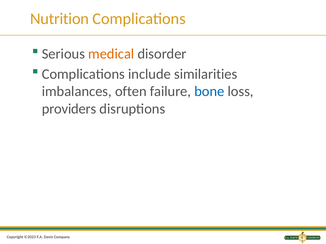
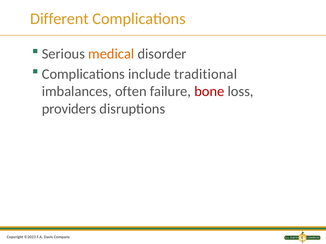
Nutrition: Nutrition -> Different
similarities: similarities -> traditional
bone colour: blue -> red
